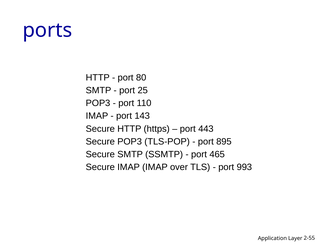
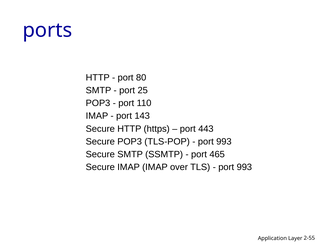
895 at (224, 142): 895 -> 993
